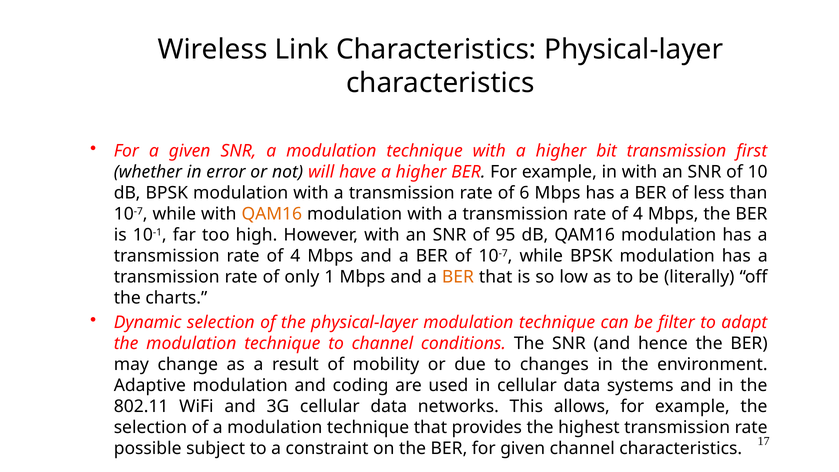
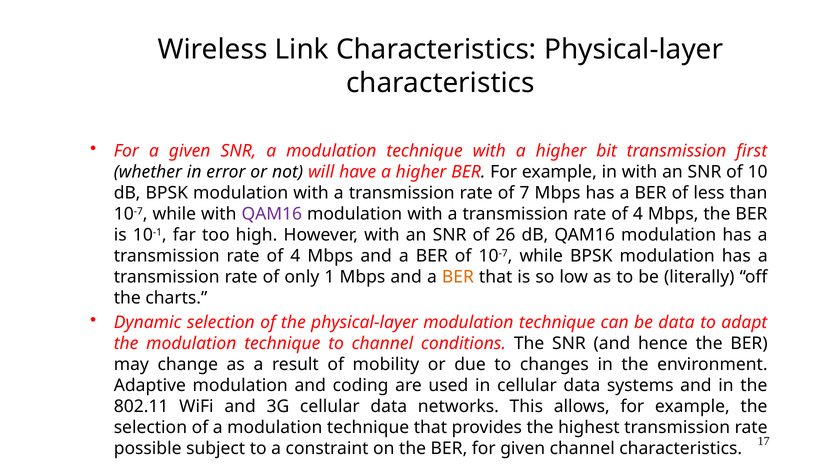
6: 6 -> 7
QAM16 at (272, 214) colour: orange -> purple
95: 95 -> 26
be filter: filter -> data
